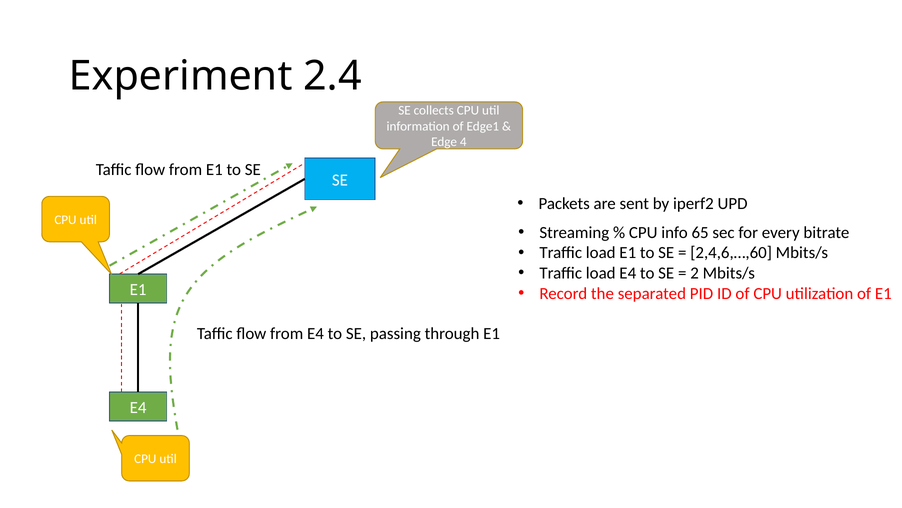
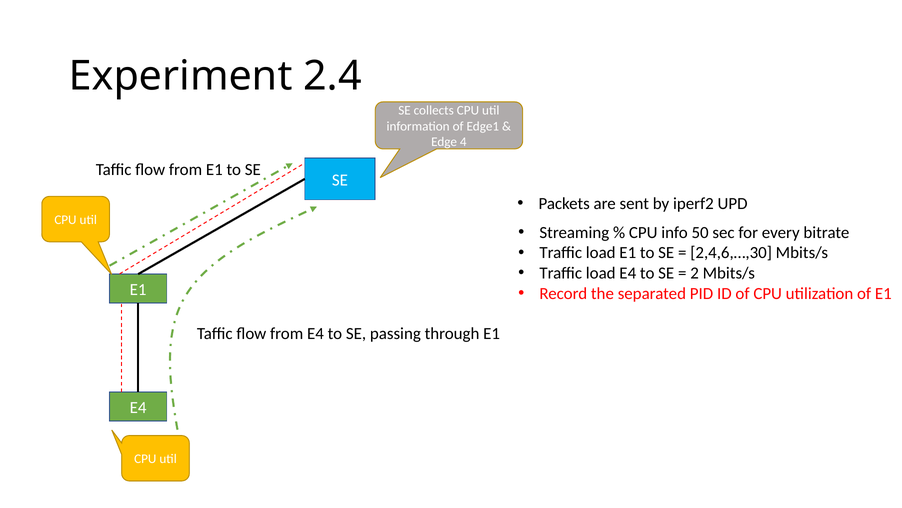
65: 65 -> 50
2,4,6,…,60: 2,4,6,…,60 -> 2,4,6,…,30
